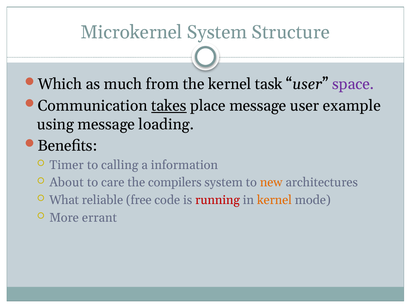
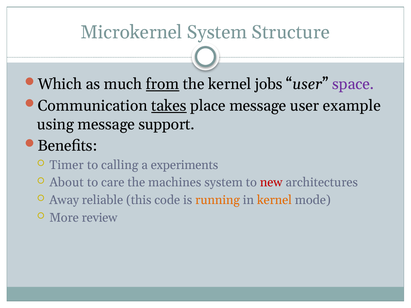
from underline: none -> present
task: task -> jobs
loading: loading -> support
information: information -> experiments
compilers: compilers -> machines
new colour: orange -> red
What: What -> Away
free: free -> this
running colour: red -> orange
errant: errant -> review
